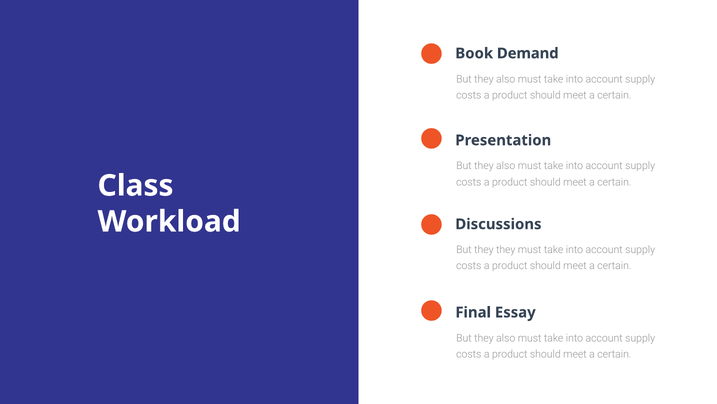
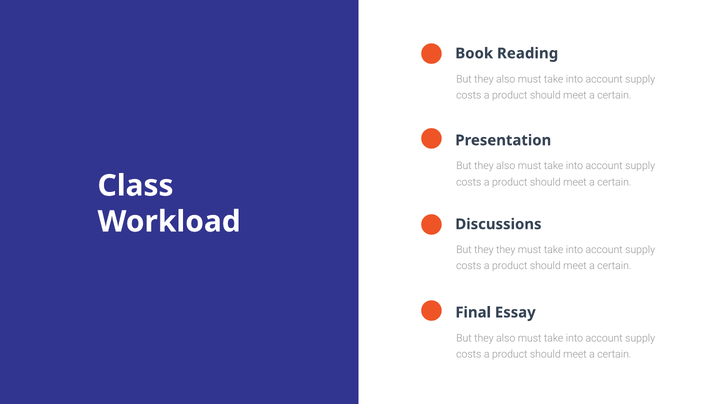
Demand: Demand -> Reading
